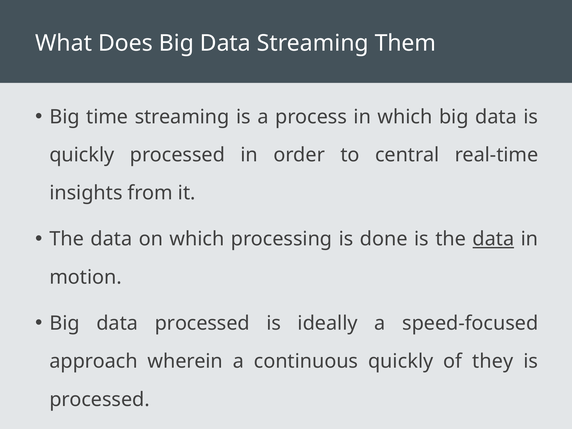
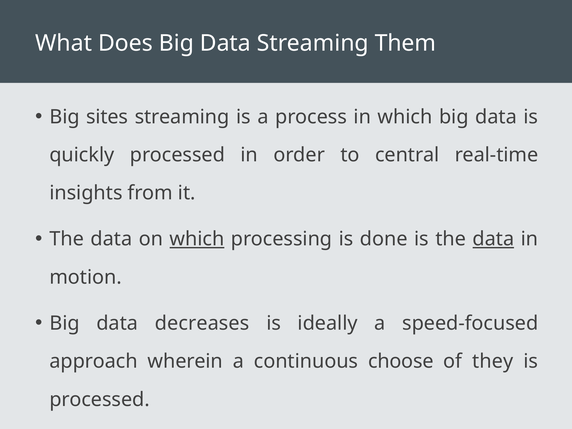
time: time -> sites
which at (197, 239) underline: none -> present
data processed: processed -> decreases
continuous quickly: quickly -> choose
